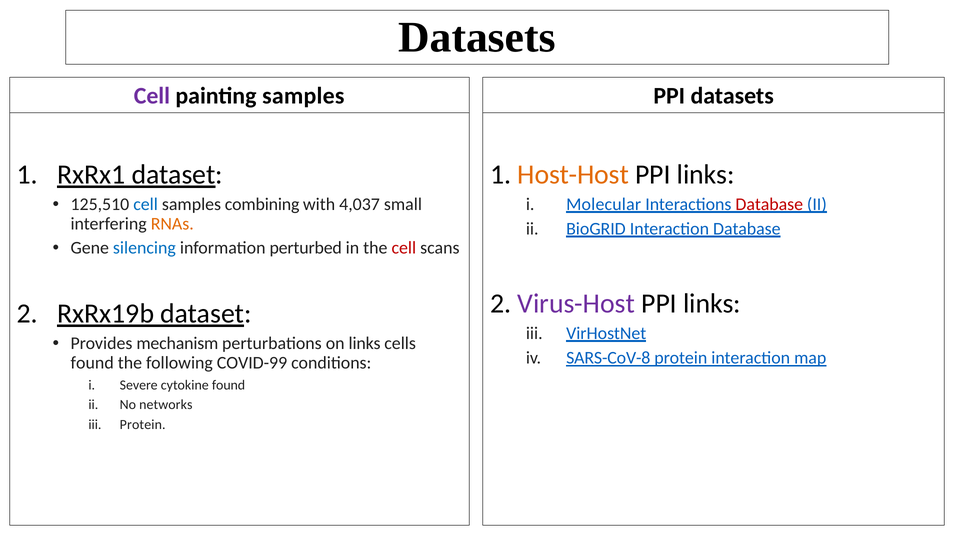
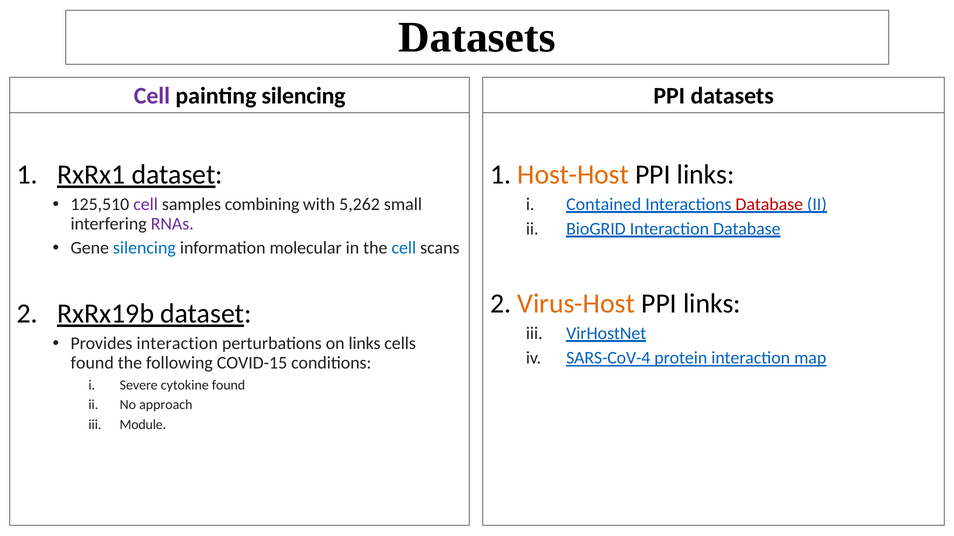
painting samples: samples -> silencing
cell at (146, 205) colour: blue -> purple
4,037: 4,037 -> 5,262
Molecular: Molecular -> Contained
RNAs colour: orange -> purple
perturbed: perturbed -> molecular
cell at (404, 248) colour: red -> blue
Virus-Host colour: purple -> orange
Provides mechanism: mechanism -> interaction
SARS-CoV-8: SARS-CoV-8 -> SARS-CoV-4
COVID-99: COVID-99 -> COVID-15
networks: networks -> approach
Protein at (143, 425): Protein -> Module
